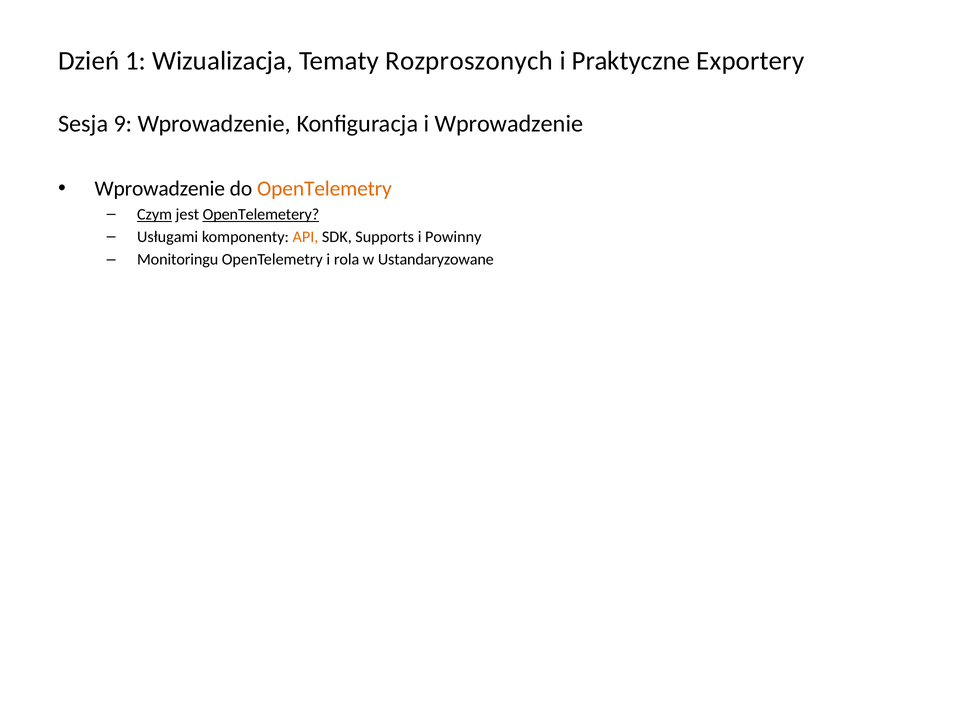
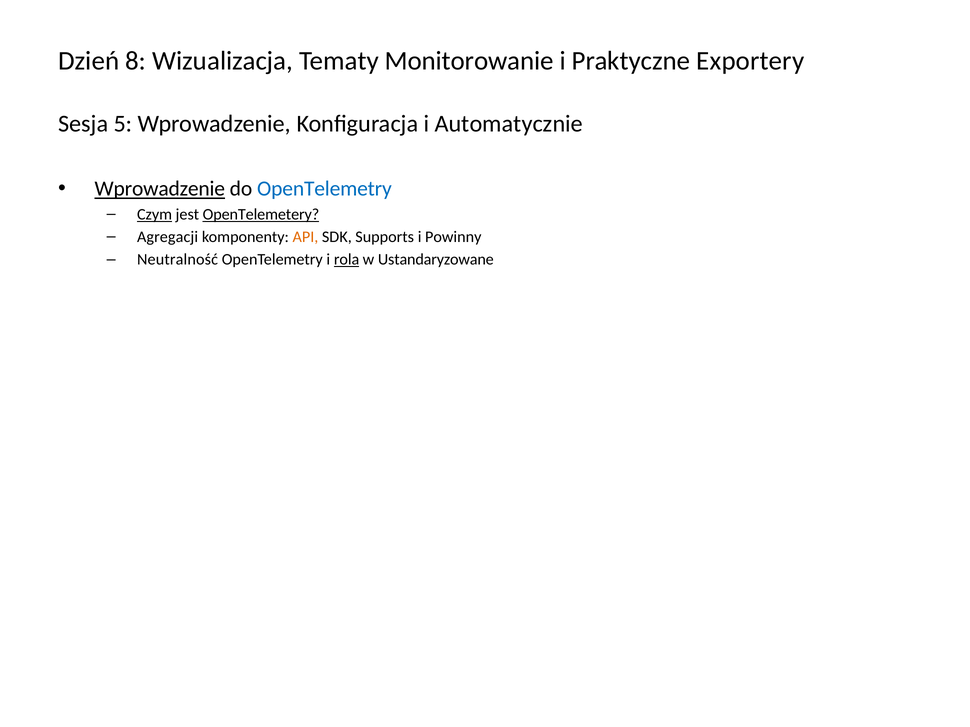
1: 1 -> 8
Rozproszonych: Rozproszonych -> Monitorowanie
9: 9 -> 5
i Wprowadzenie: Wprowadzenie -> Automatycznie
Wprowadzenie at (160, 189) underline: none -> present
OpenTelemetry at (324, 189) colour: orange -> blue
Usługami: Usługami -> Agregacji
Monitoringu: Monitoringu -> Neutralność
rola underline: none -> present
